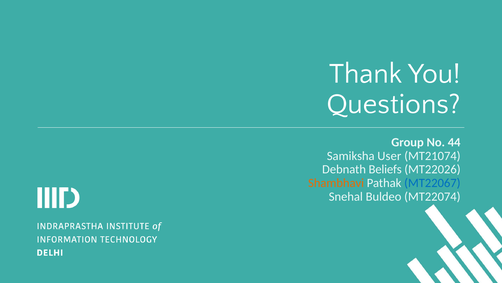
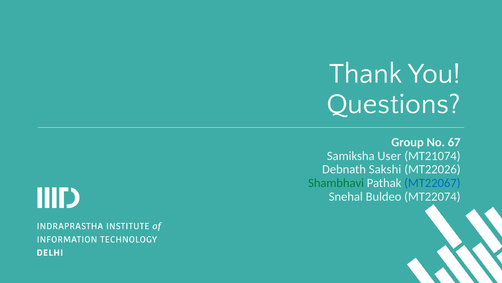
44: 44 -> 67
Beliefs: Beliefs -> Sakshi
Shambhavi colour: orange -> green
